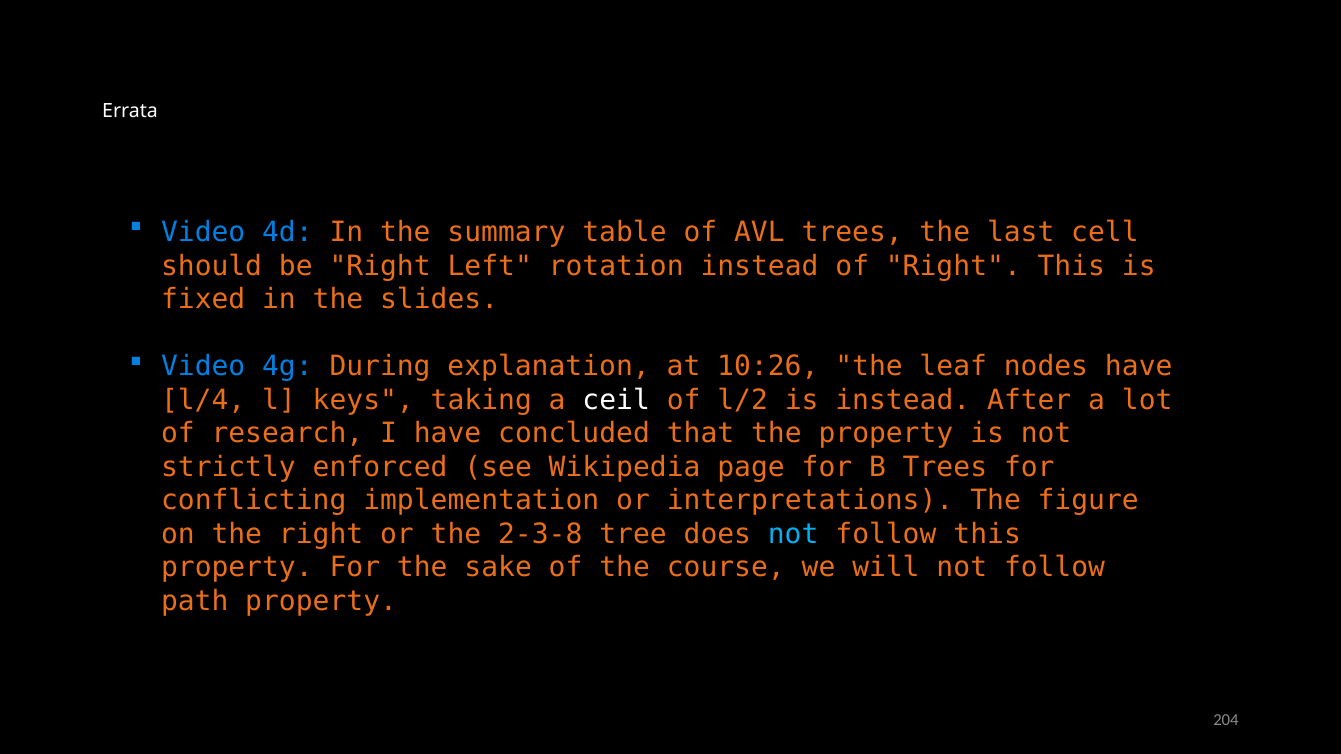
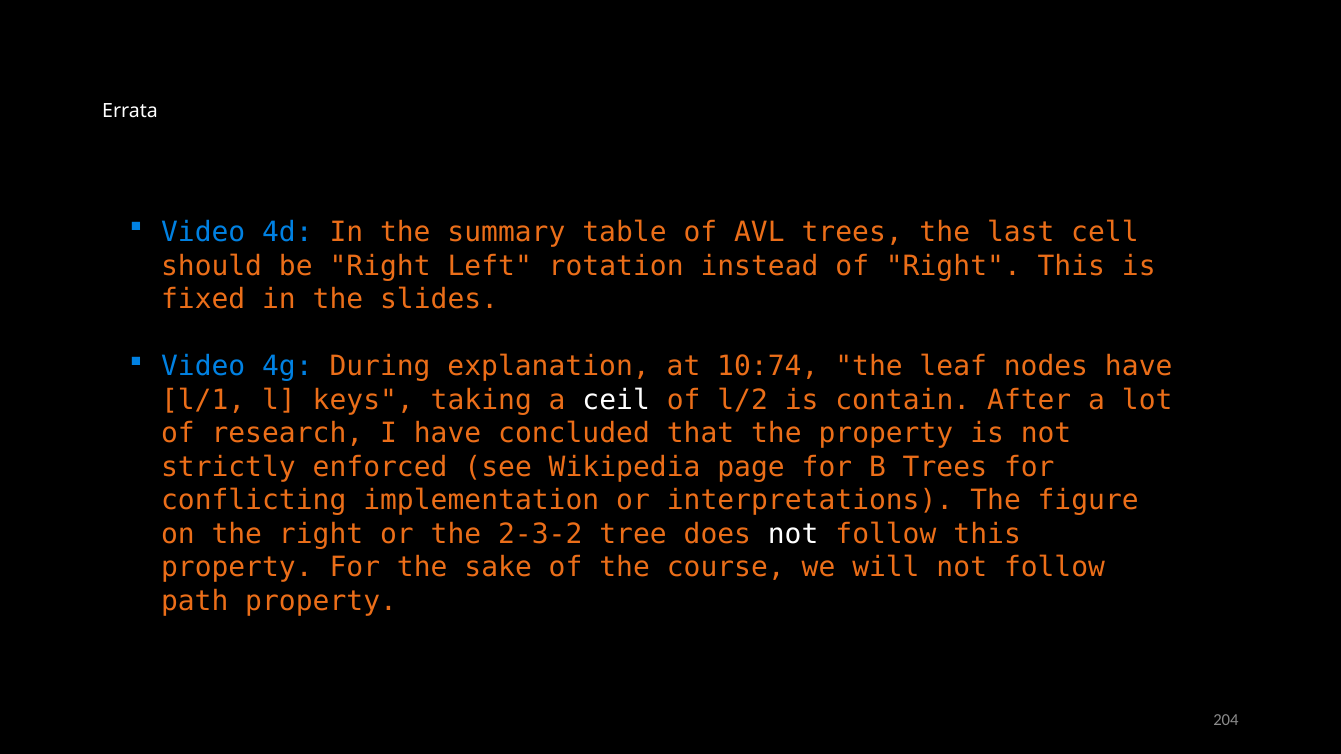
10:26: 10:26 -> 10:74
l/4: l/4 -> l/1
is instead: instead -> contain
2-3-8: 2-3-8 -> 2-3-2
not at (793, 534) colour: light blue -> white
